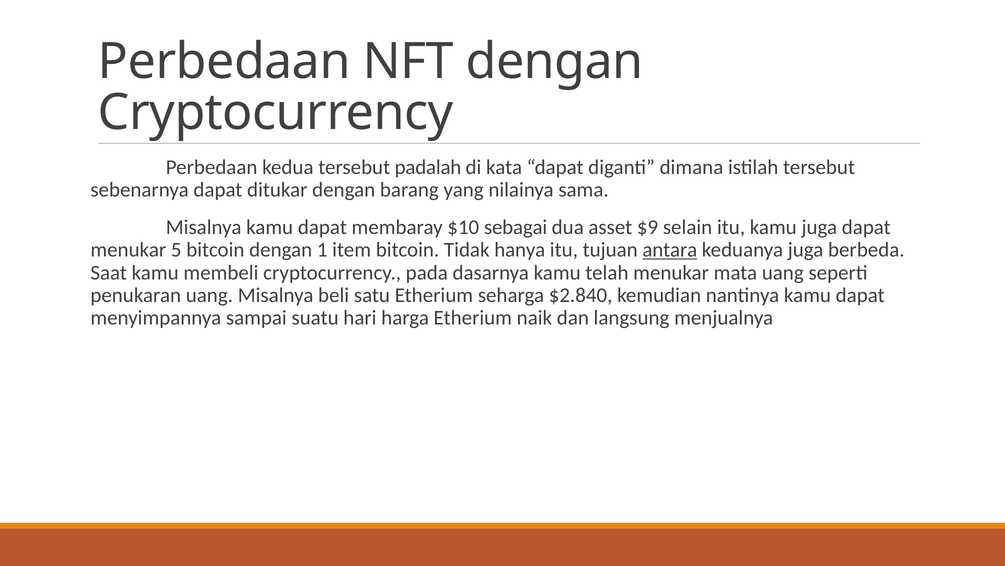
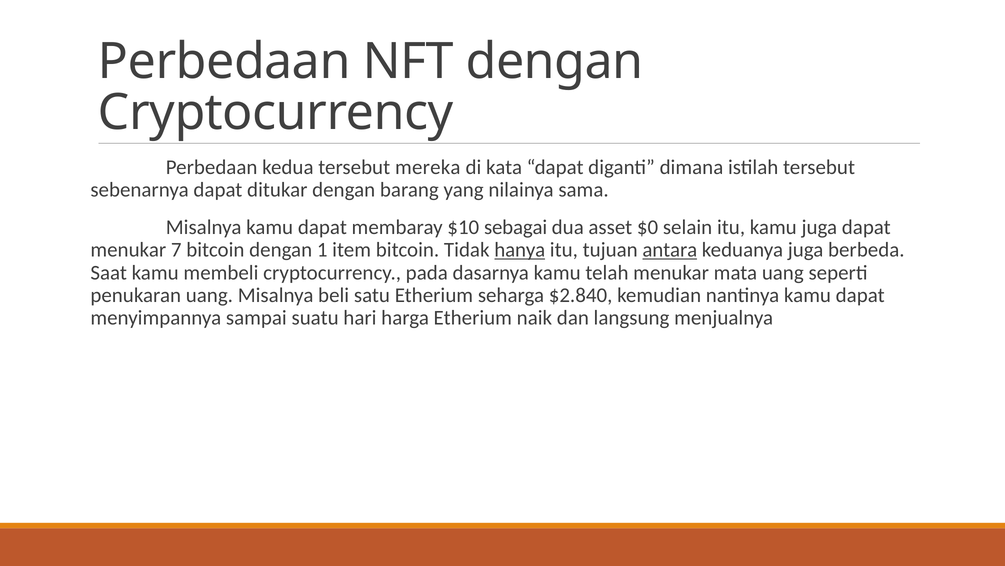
padalah: padalah -> mereka
$9: $9 -> $0
5: 5 -> 7
hanya underline: none -> present
